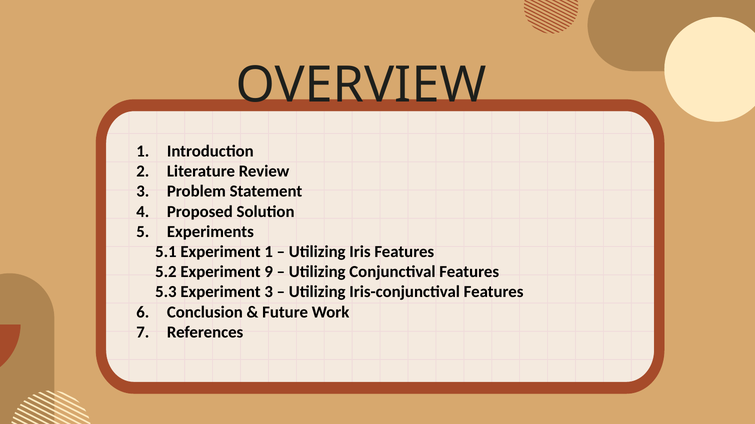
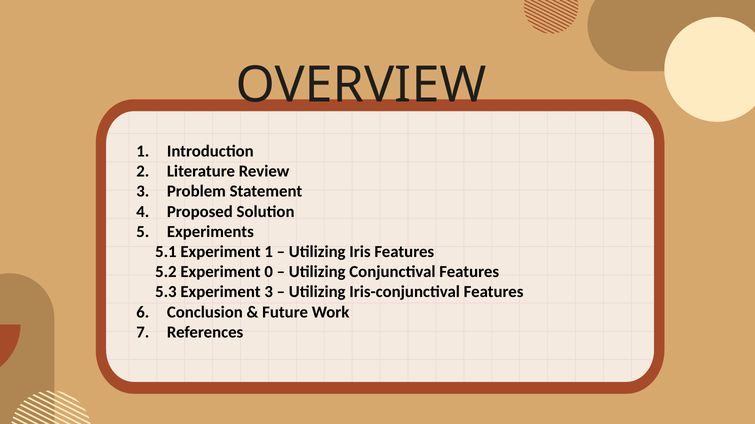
9: 9 -> 0
